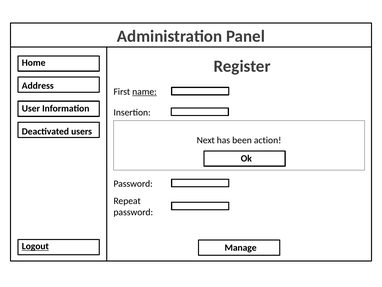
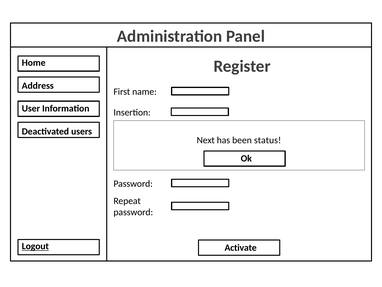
name at (144, 91) underline: present -> none
action: action -> status
Manage: Manage -> Activate
